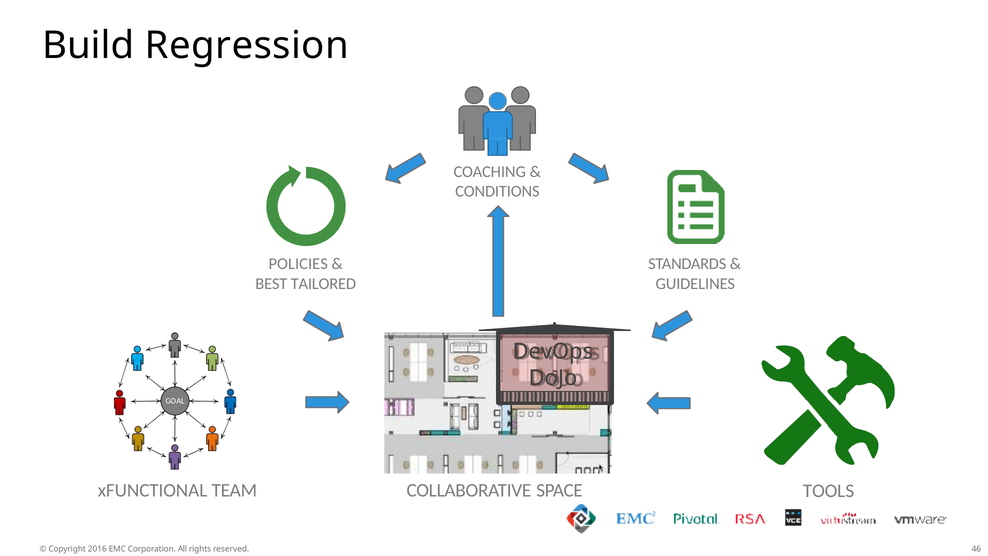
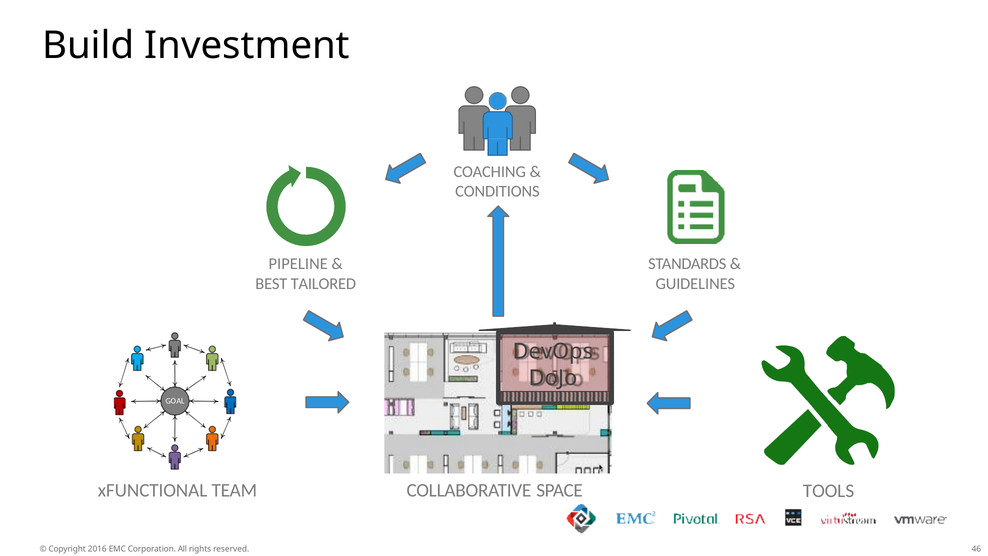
Regression: Regression -> Investment
POLICIES: POLICIES -> PIPELINE
